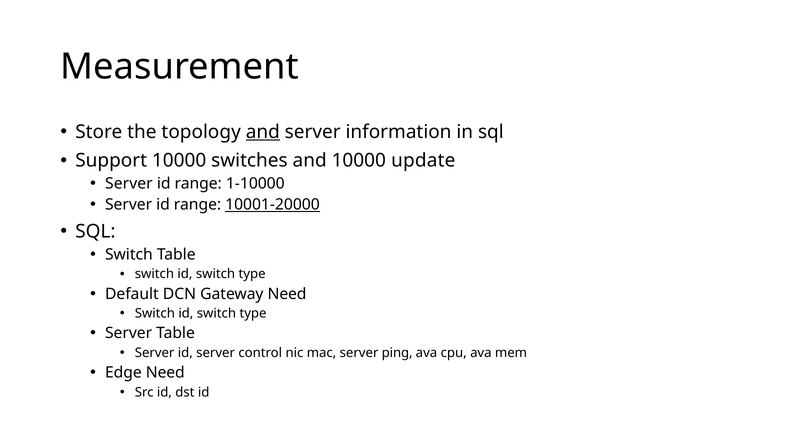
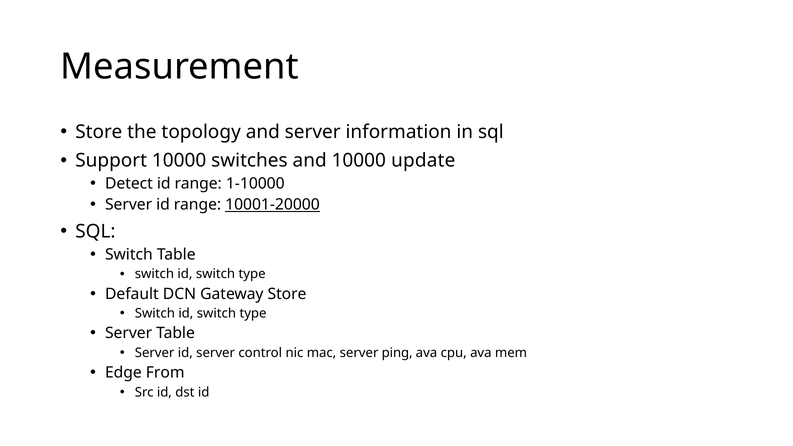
and at (263, 132) underline: present -> none
Server at (129, 184): Server -> Detect
Gateway Need: Need -> Store
Edge Need: Need -> From
